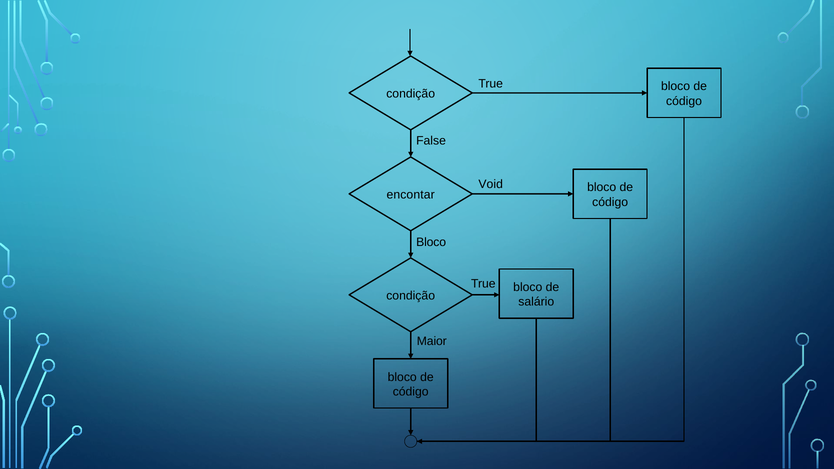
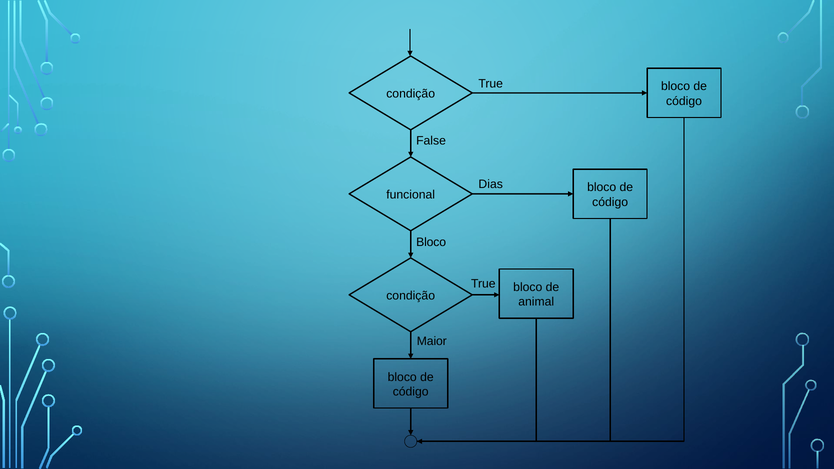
Void: Void -> Dias
encontar: encontar -> funcional
salário: salário -> animal
